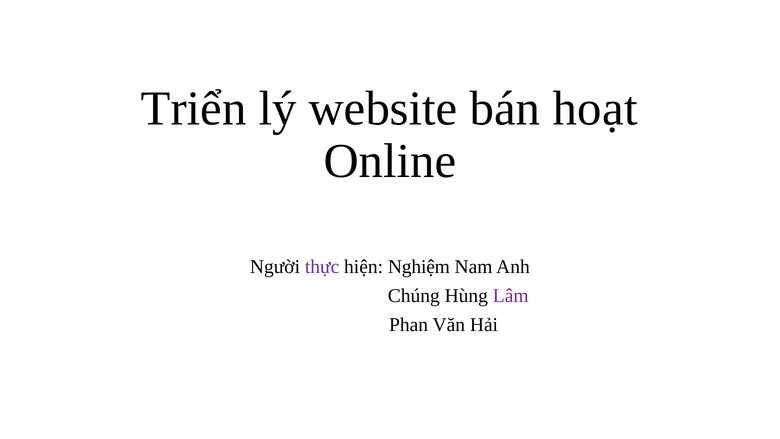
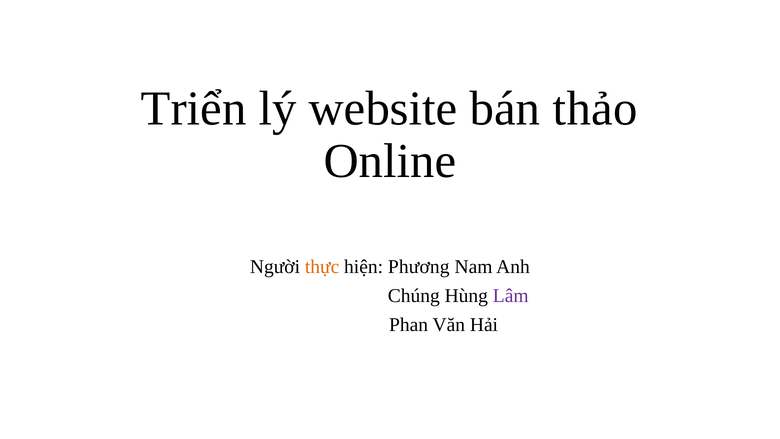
hoạt: hoạt -> thảo
thực colour: purple -> orange
Nghiệm: Nghiệm -> Phương
